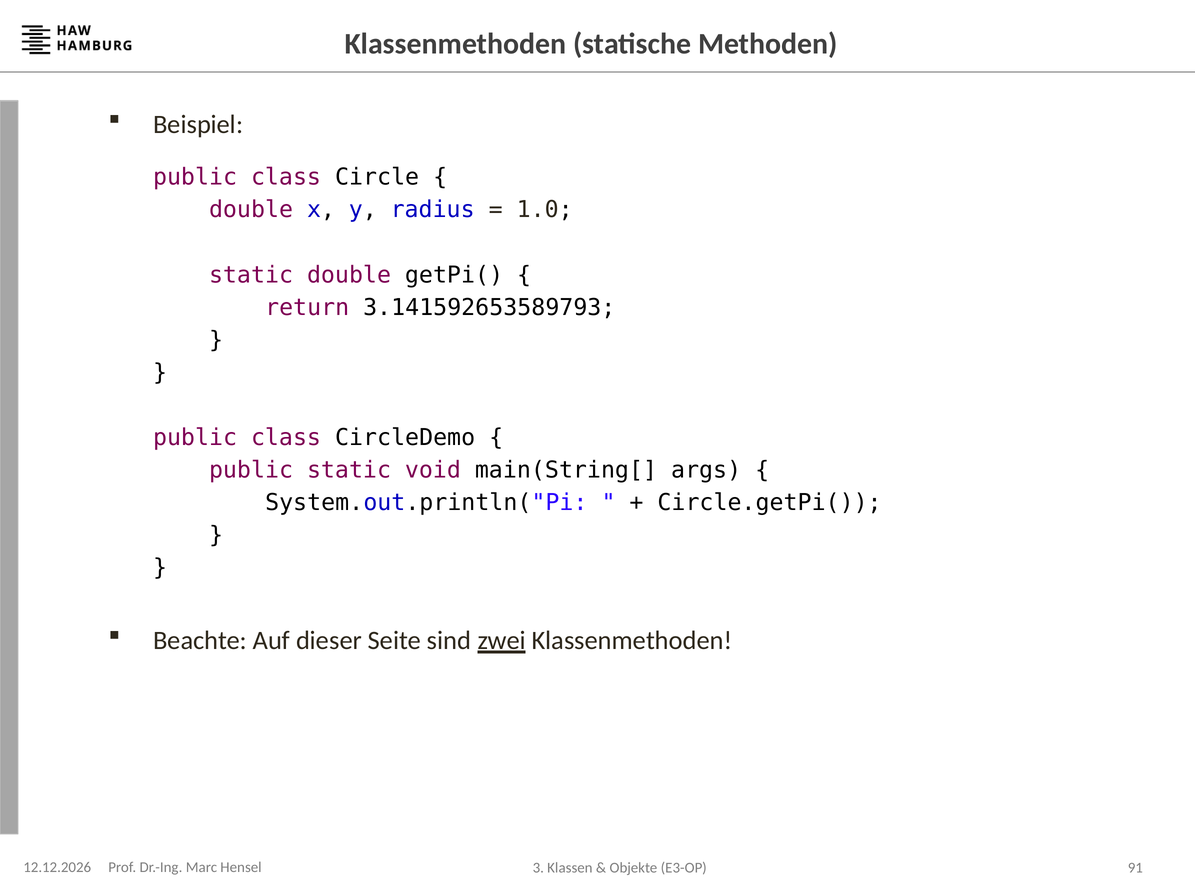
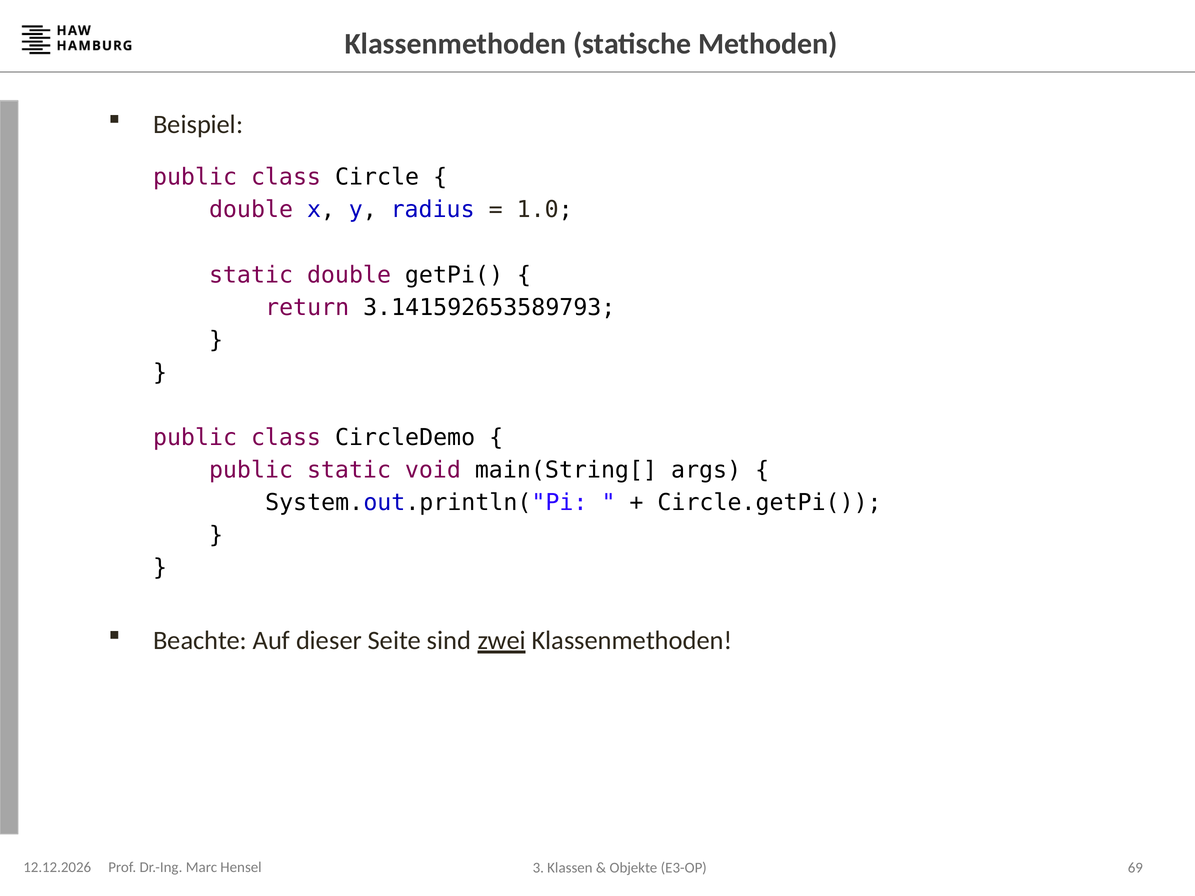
91: 91 -> 69
